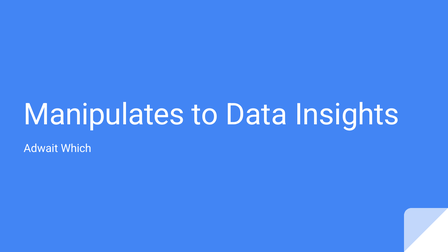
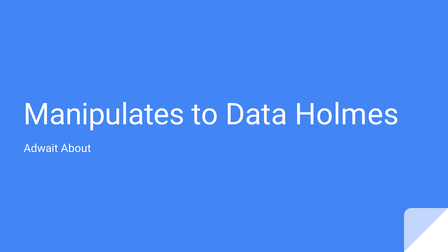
Insights: Insights -> Holmes
Which: Which -> About
